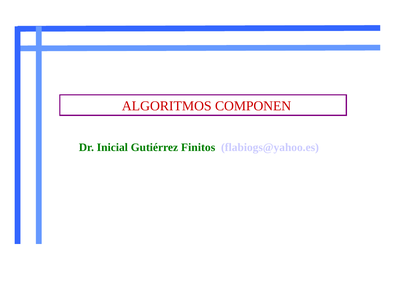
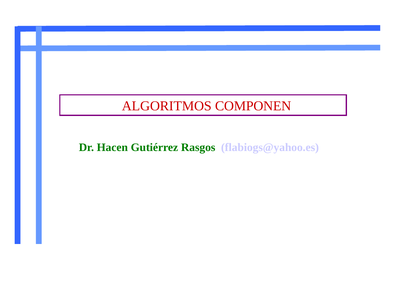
Inicial: Inicial -> Hacen
Finitos: Finitos -> Rasgos
